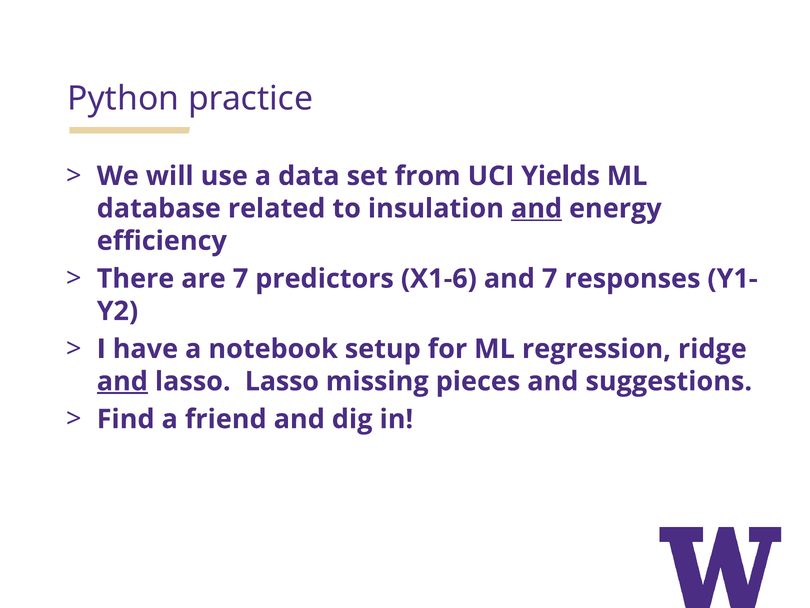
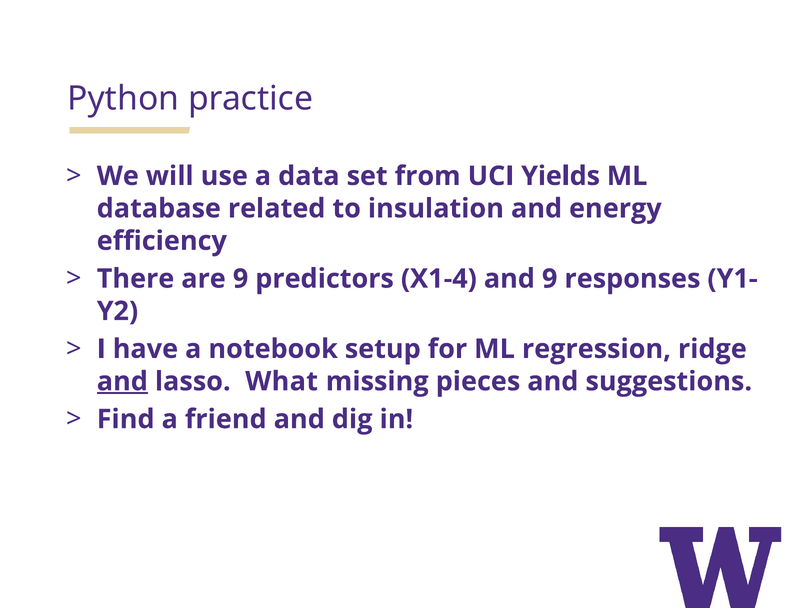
and at (537, 208) underline: present -> none
are 7: 7 -> 9
X1-6: X1-6 -> X1-4
and 7: 7 -> 9
lasso Lasso: Lasso -> What
